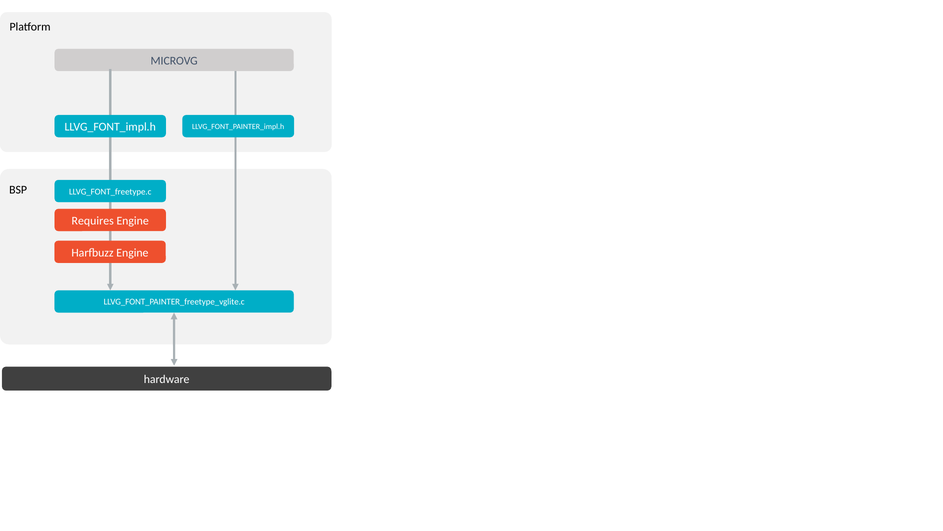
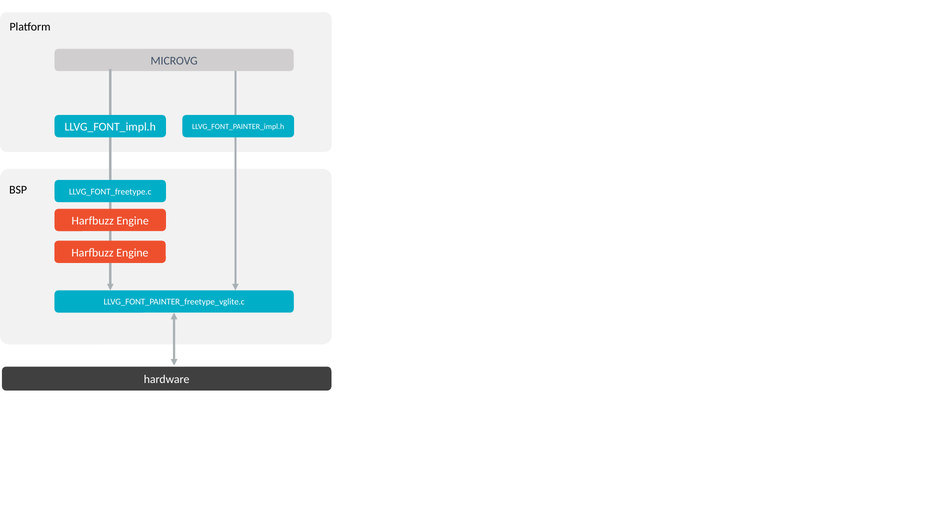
Requires at (93, 221): Requires -> Harfbuzz
